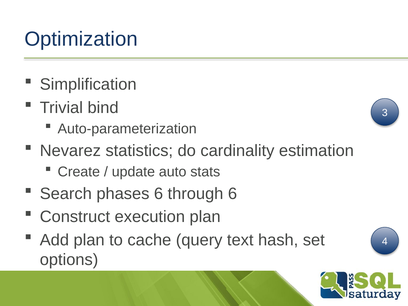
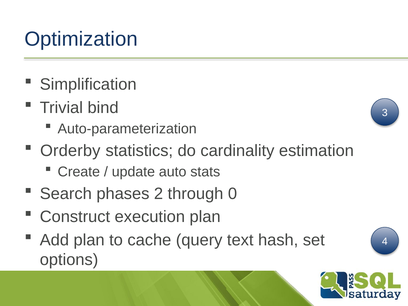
Nevarez: Nevarez -> Orderby
phases 6: 6 -> 2
through 6: 6 -> 0
